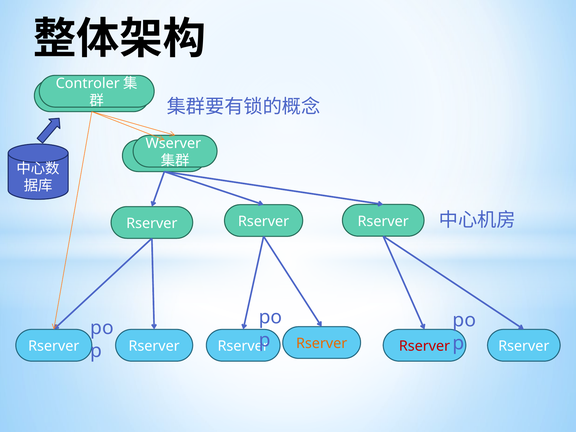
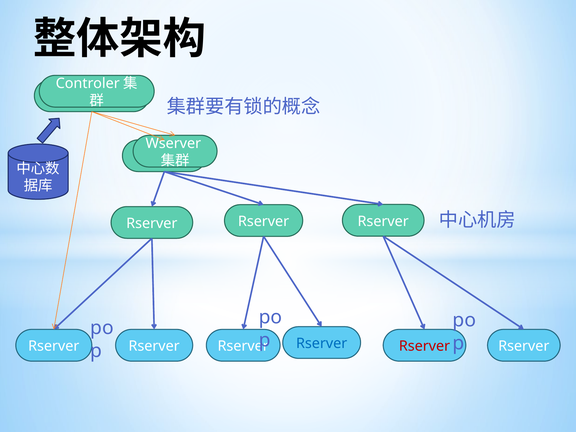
Rserver at (322, 344) colour: orange -> blue
